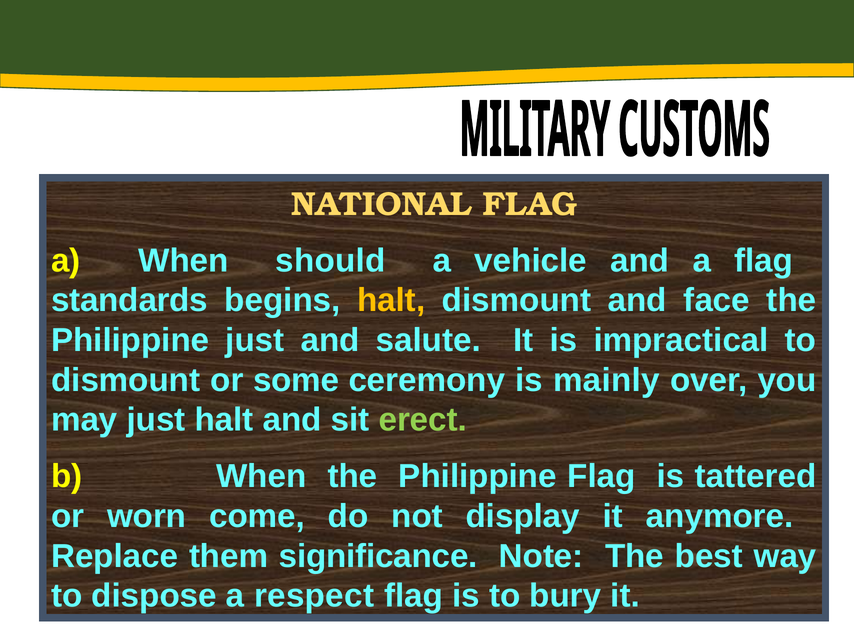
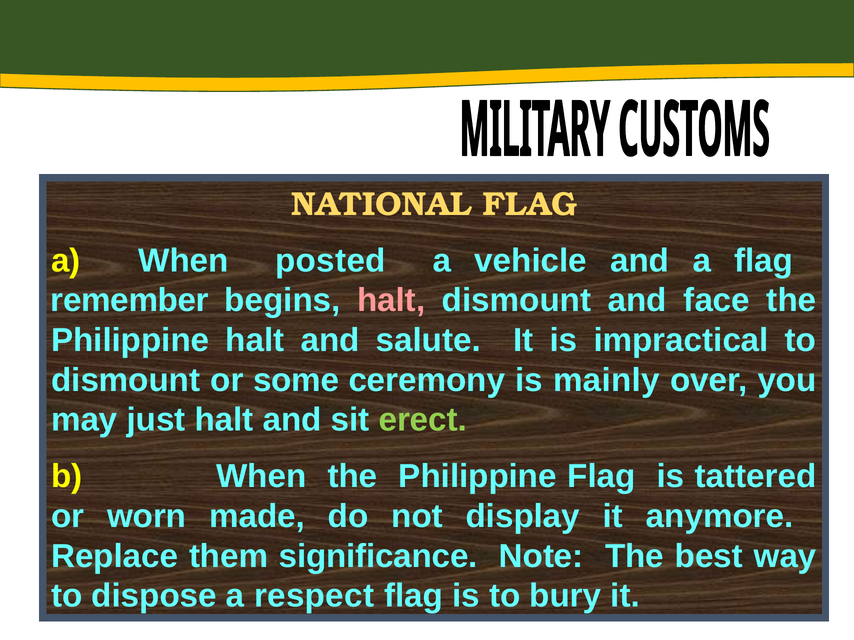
should: should -> posted
standards: standards -> remember
halt at (391, 301) colour: yellow -> pink
Philippine just: just -> halt
come: come -> made
